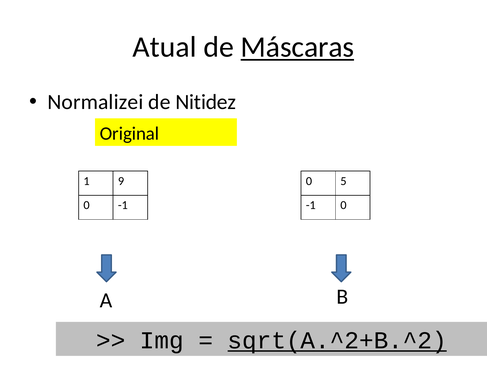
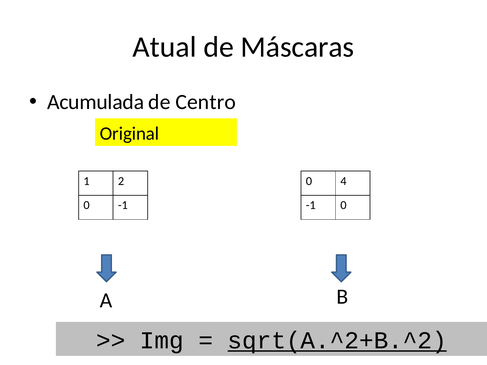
Máscaras underline: present -> none
Normalizei: Normalizei -> Acumulada
Nitidez: Nitidez -> Centro
9: 9 -> 2
5: 5 -> 4
